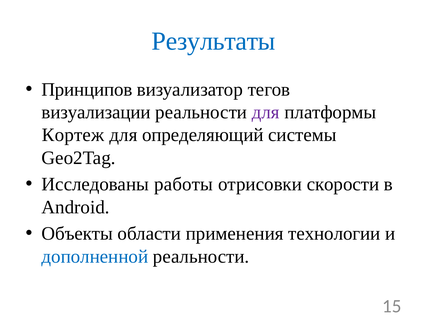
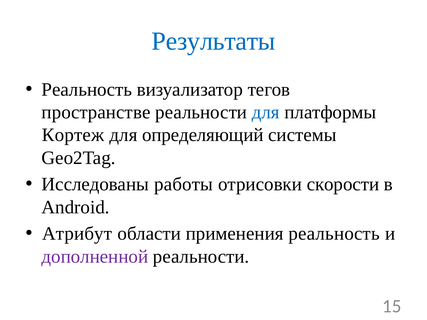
Принципов at (87, 90): Принципов -> Реальность
визуализации: визуализации -> пространстве
для at (266, 112) colour: purple -> blue
Объекты: Объекты -> Атрибут
применения технологии: технологии -> реальность
дополненной colour: blue -> purple
